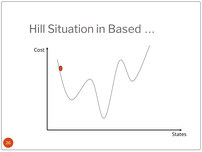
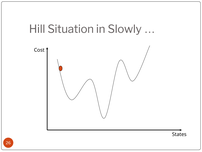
Based: Based -> Slowly
